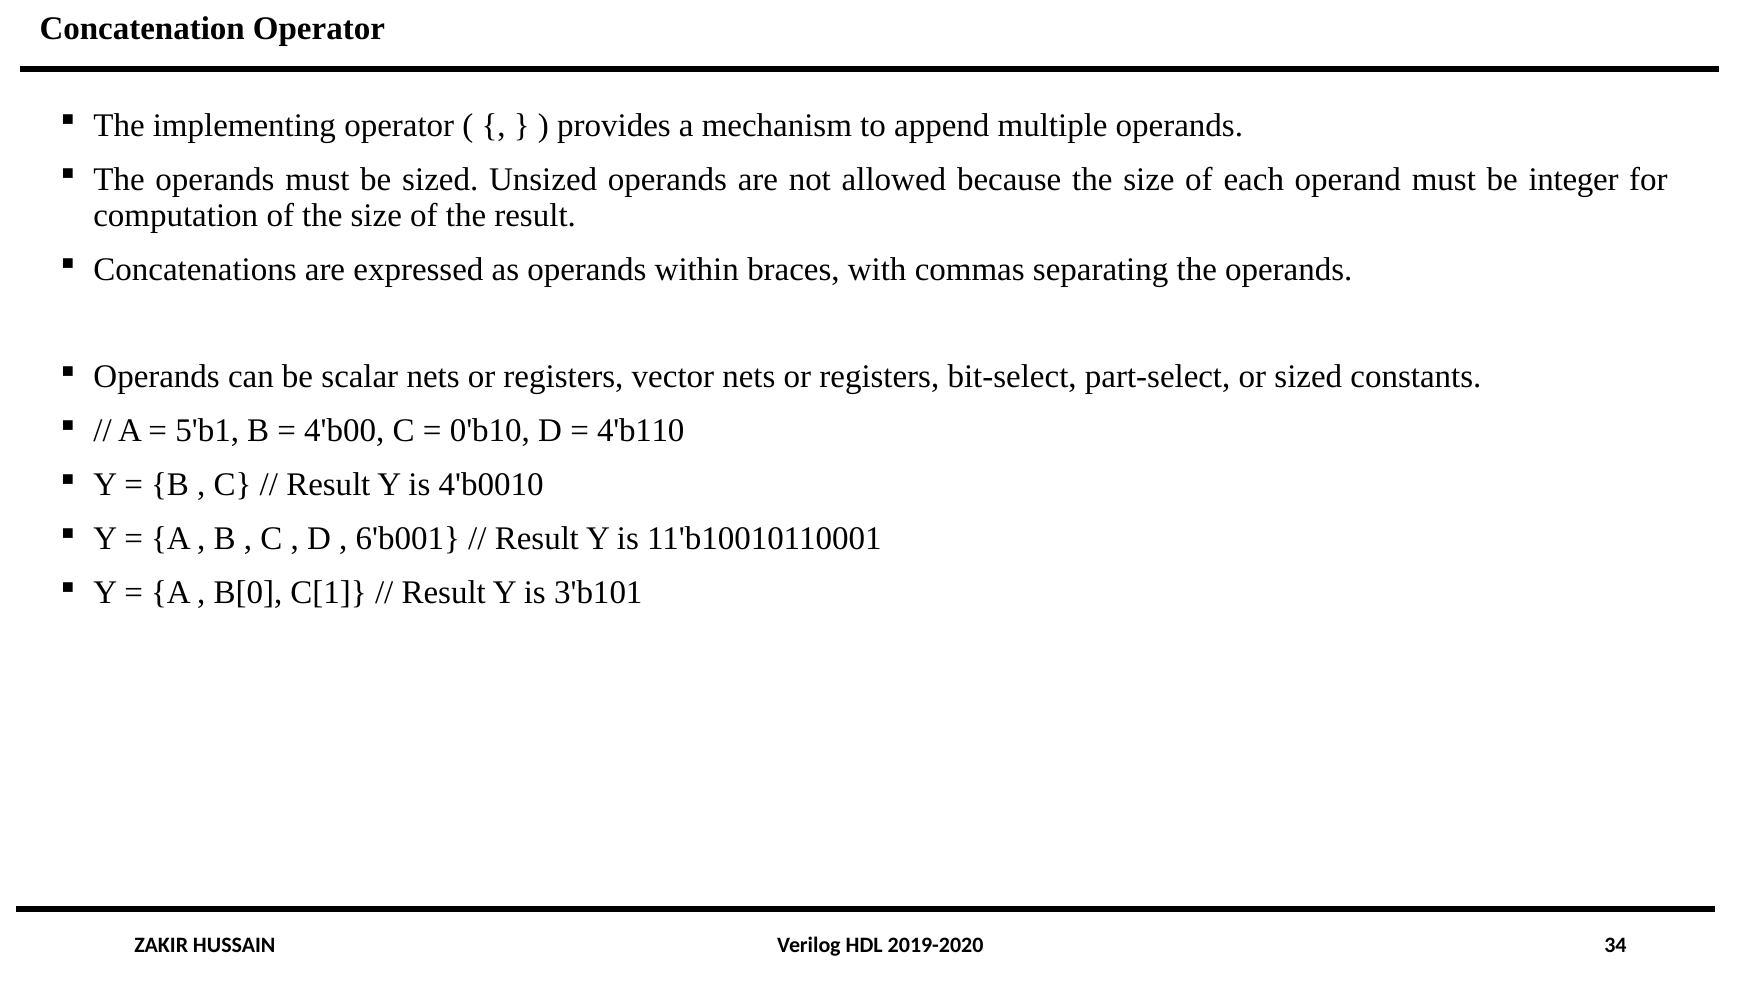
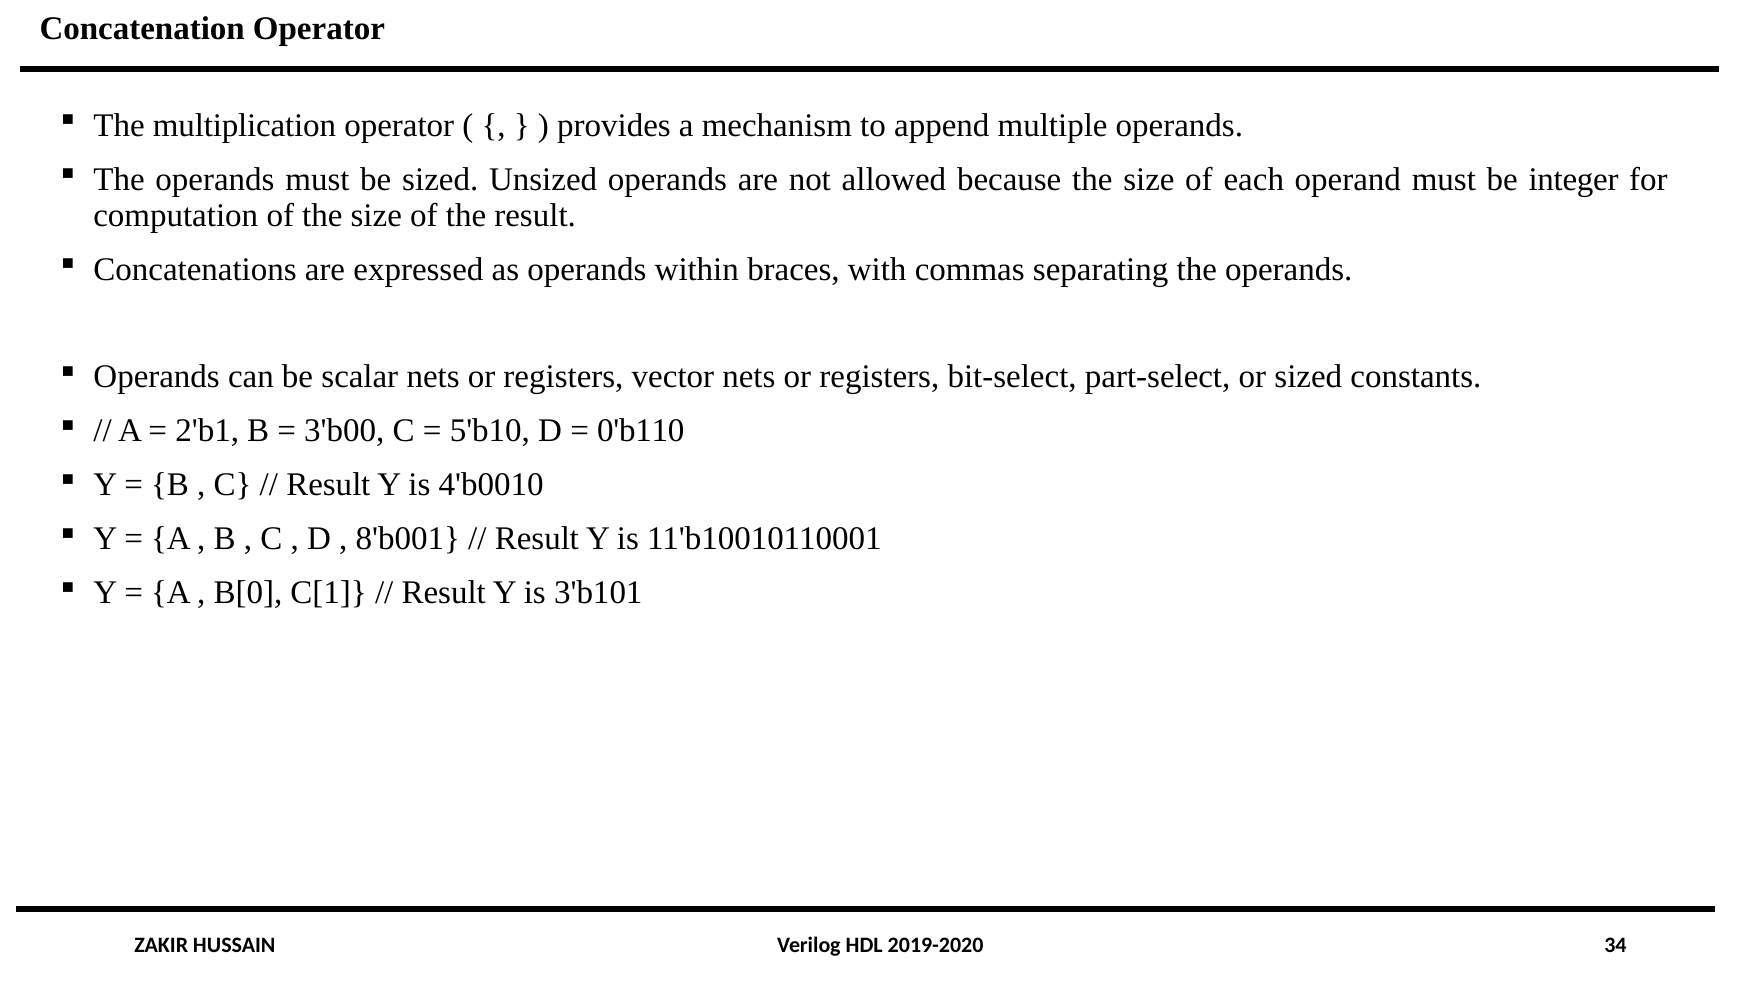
implementing: implementing -> multiplication
5'b1: 5'b1 -> 2'b1
4'b00: 4'b00 -> 3'b00
0'b10: 0'b10 -> 5'b10
4'b110: 4'b110 -> 0'b110
6'b001: 6'b001 -> 8'b001
